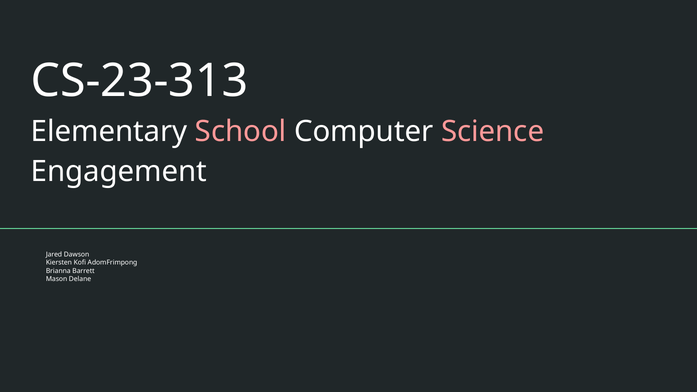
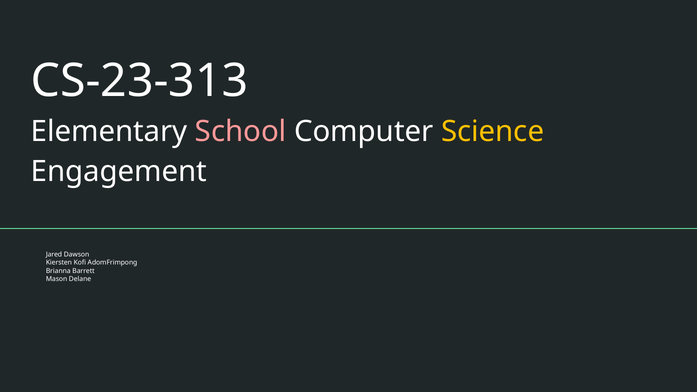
Science colour: pink -> yellow
